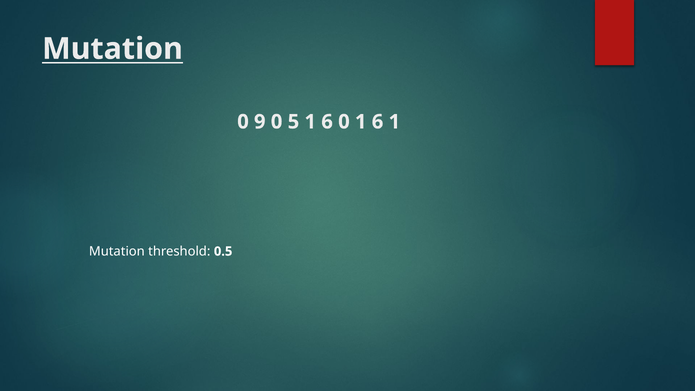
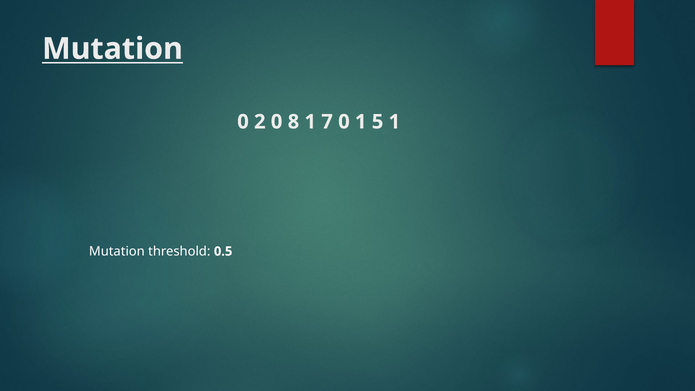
9: 9 -> 2
5: 5 -> 8
6 at (327, 122): 6 -> 7
0 1 6: 6 -> 5
